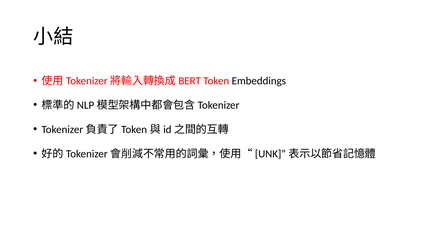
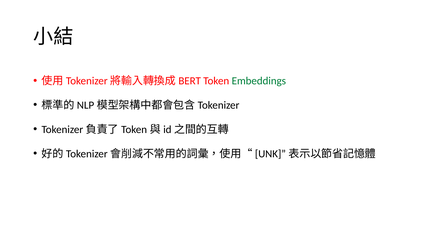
Embeddings colour: black -> green
